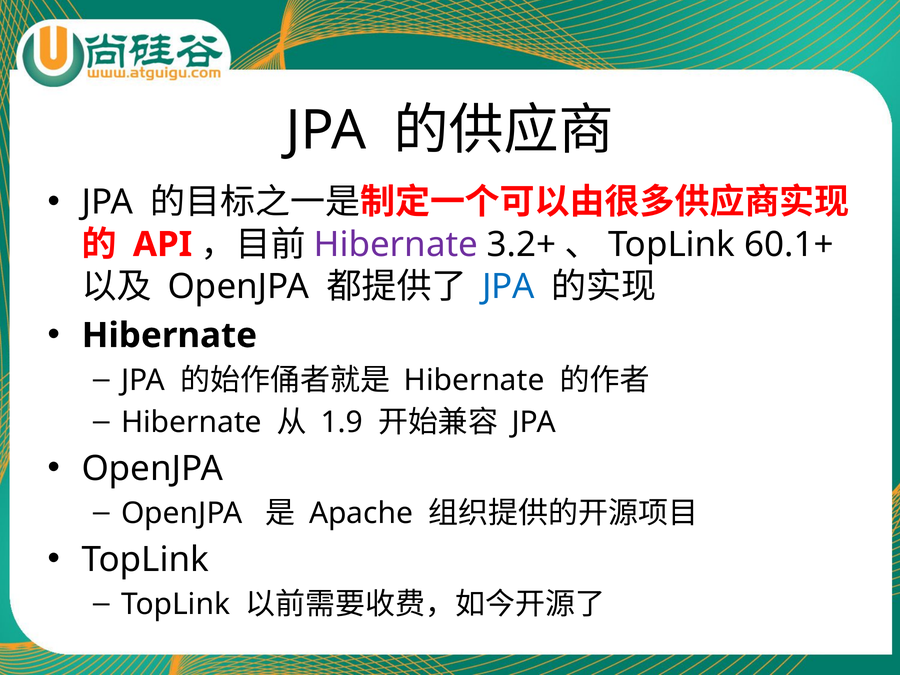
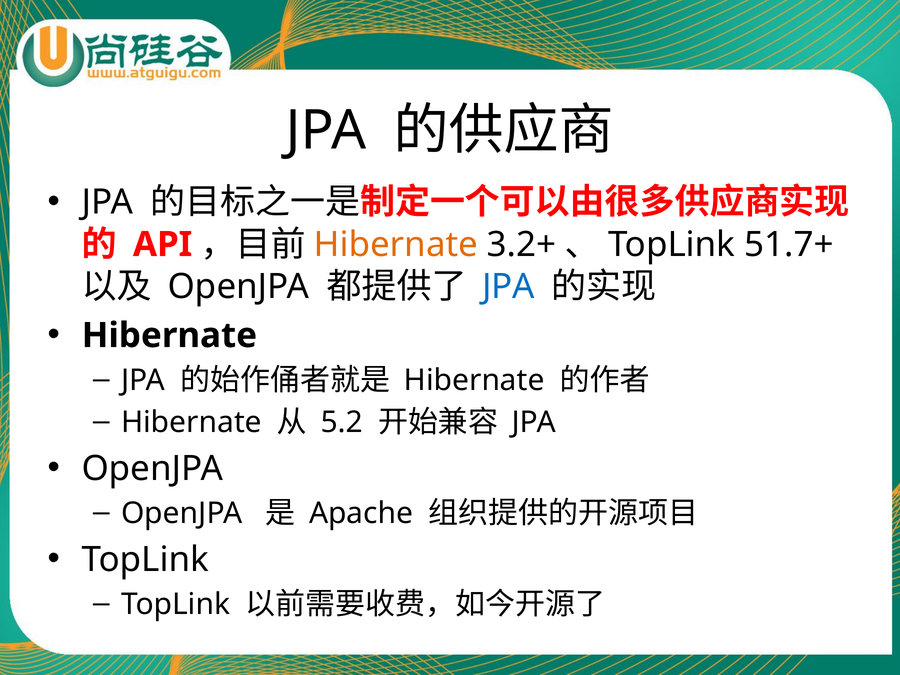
Hibernate at (396, 244) colour: purple -> orange
60.1+: 60.1+ -> 51.7+
1.9: 1.9 -> 5.2
